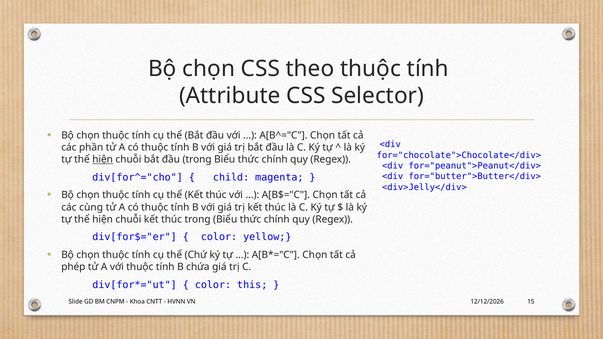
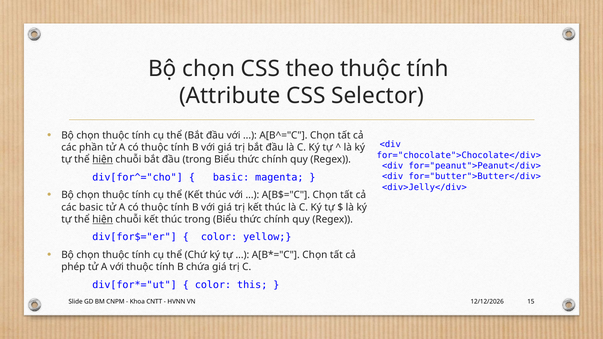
child at (231, 177): child -> basic
các cùng: cùng -> basic
hiện at (103, 219) underline: none -> present
